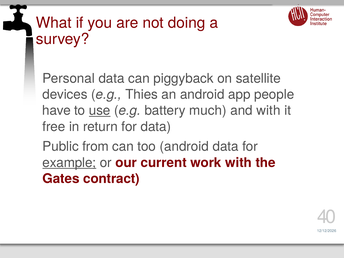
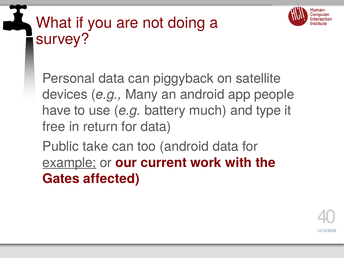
Thies: Thies -> Many
use underline: present -> none
and with: with -> type
from: from -> take
contract: contract -> affected
